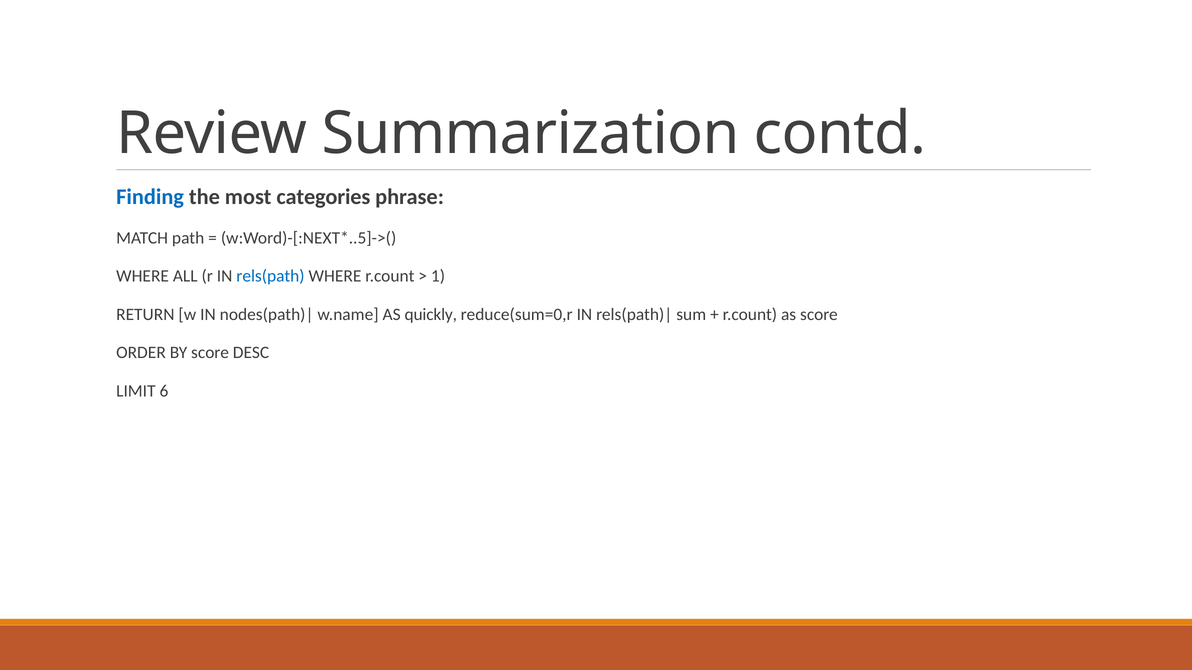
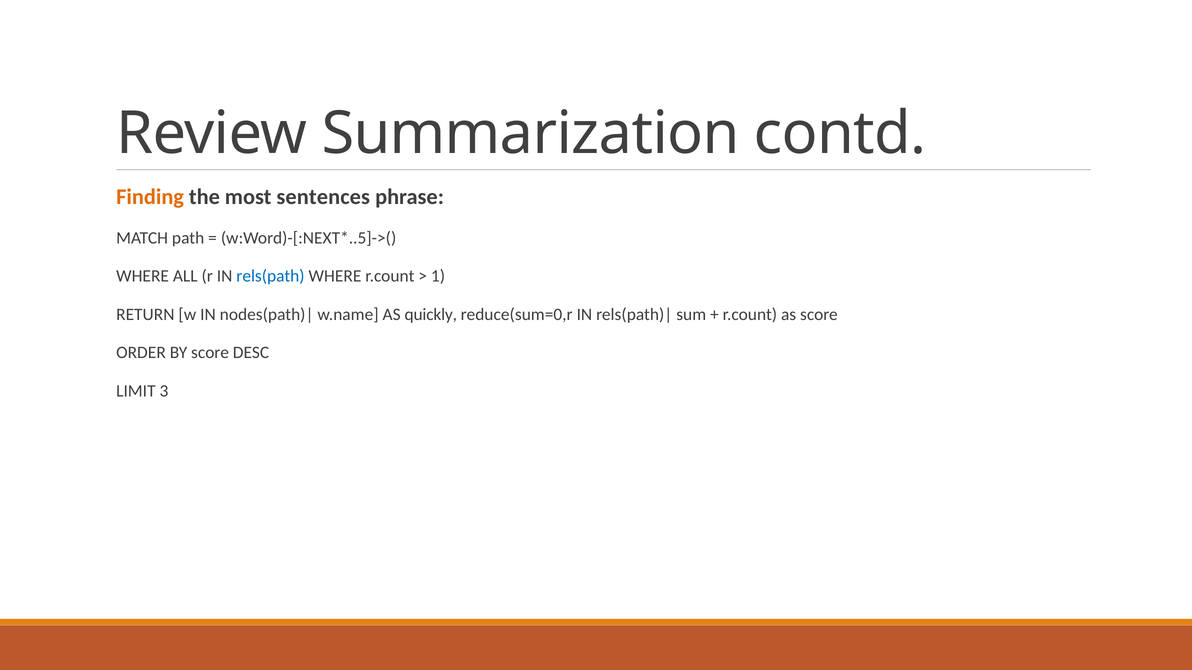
Finding colour: blue -> orange
categories: categories -> sentences
6: 6 -> 3
